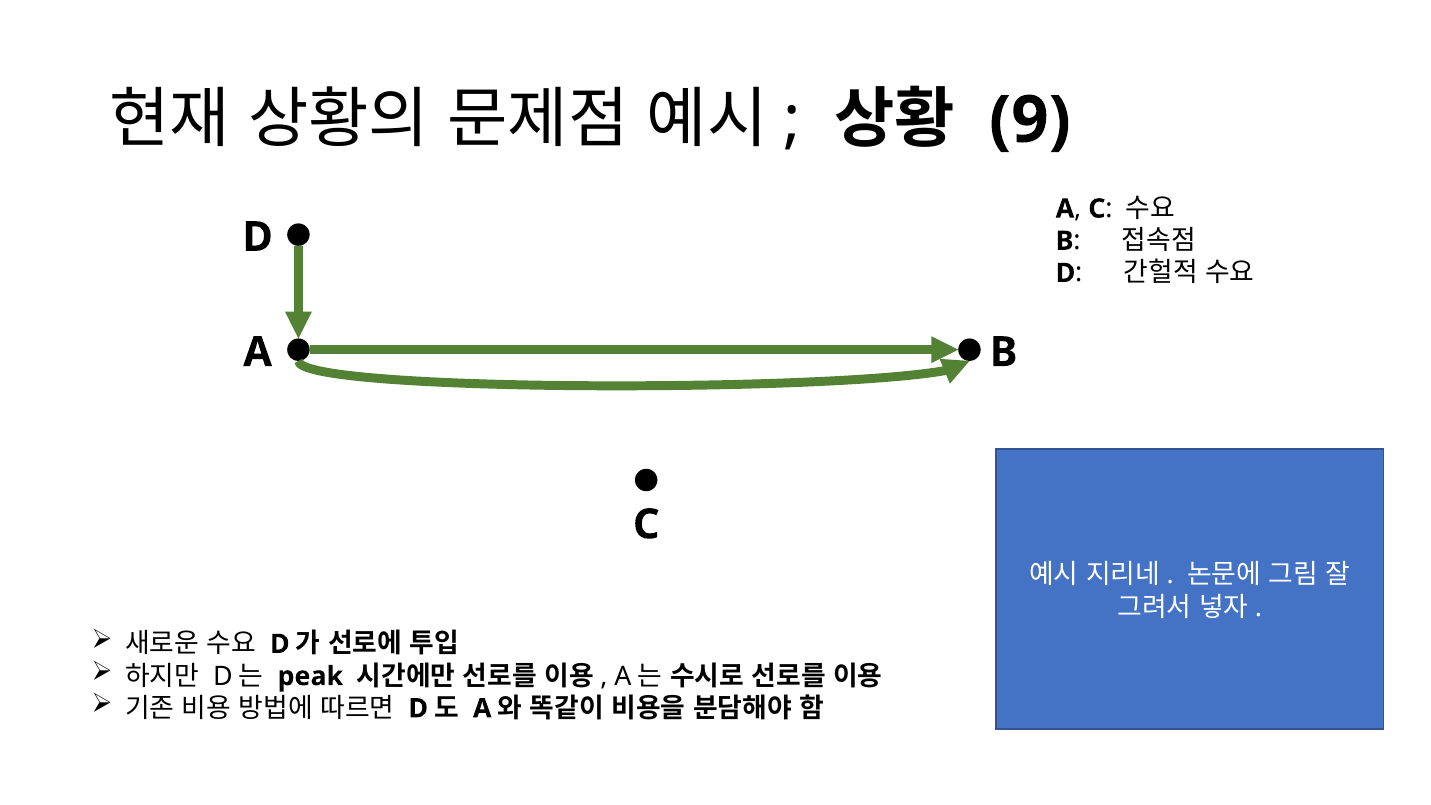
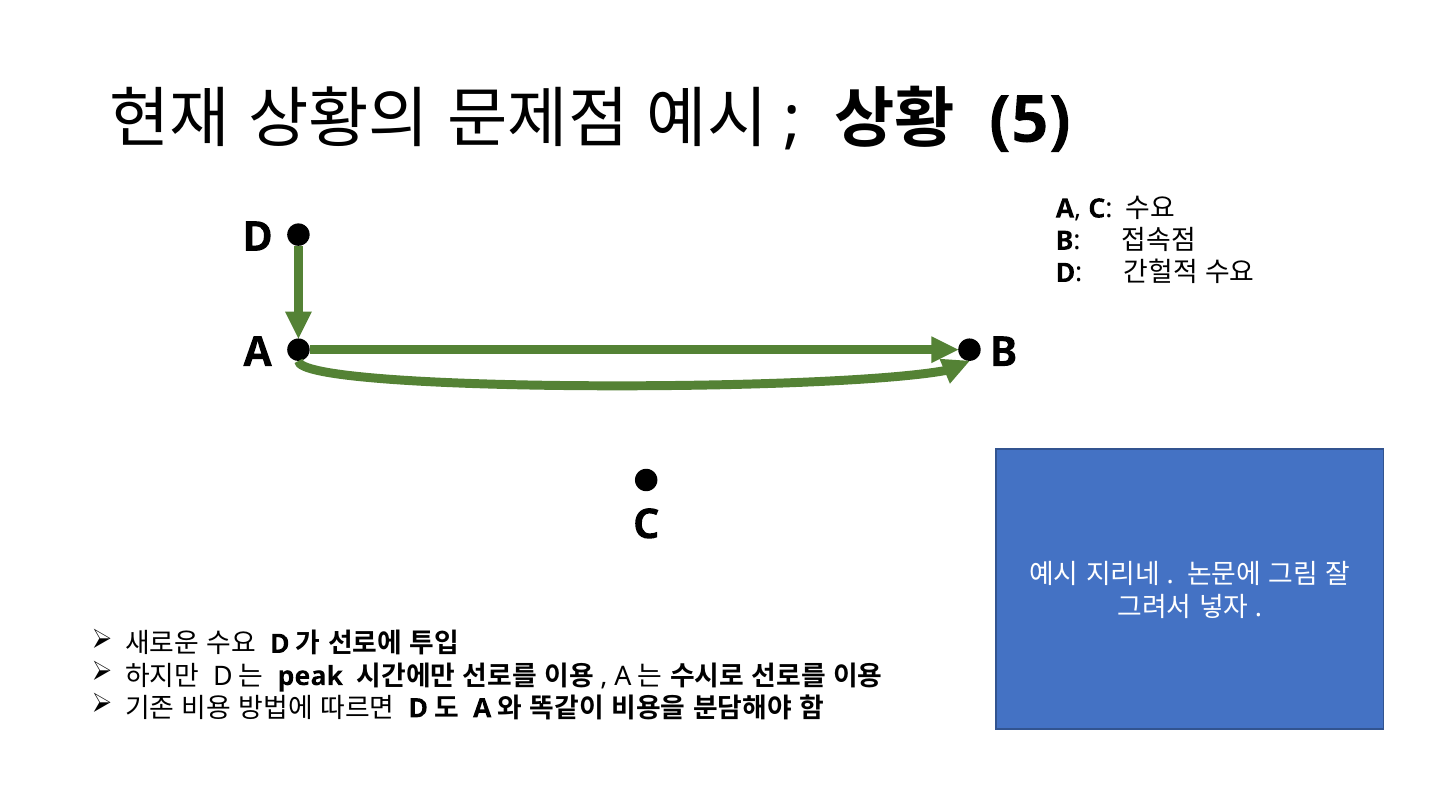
9: 9 -> 5
